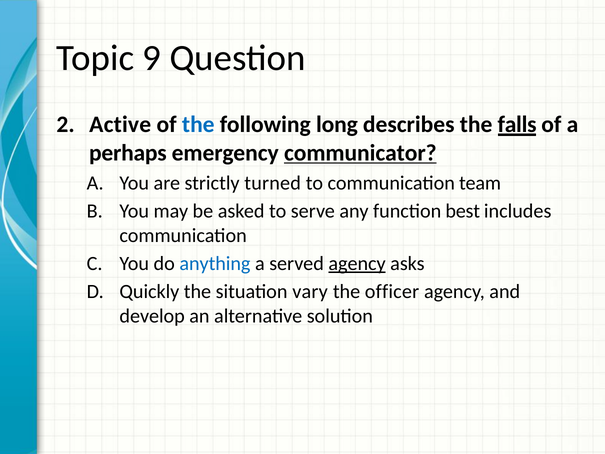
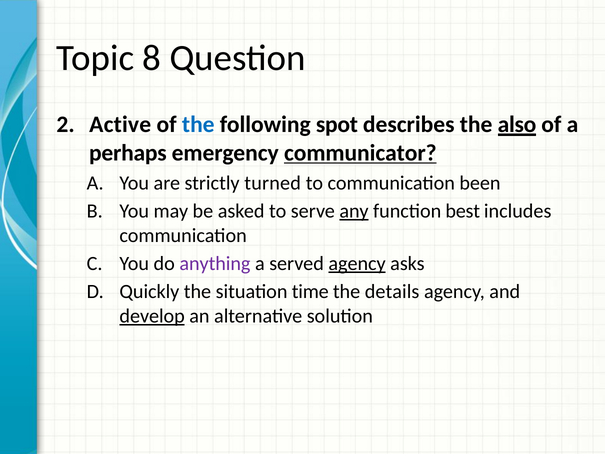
9: 9 -> 8
long: long -> spot
falls: falls -> also
team: team -> been
any underline: none -> present
anything colour: blue -> purple
vary: vary -> time
officer: officer -> details
develop underline: none -> present
